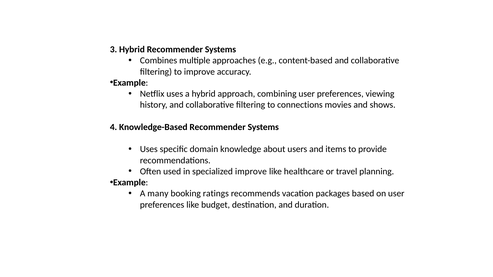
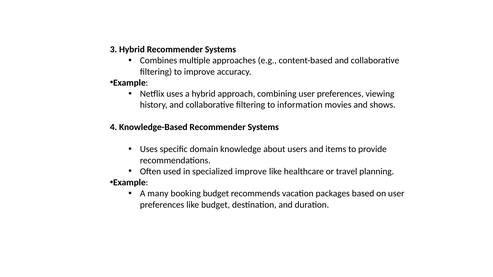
connections: connections -> information
booking ratings: ratings -> budget
